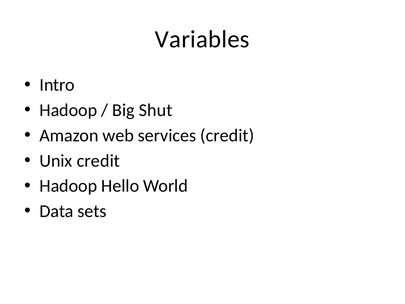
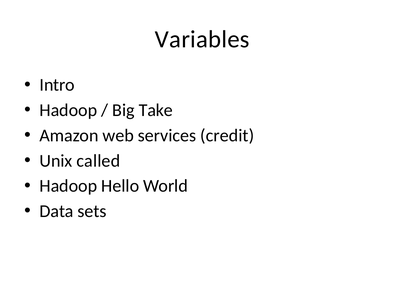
Shut: Shut -> Take
Unix credit: credit -> called
